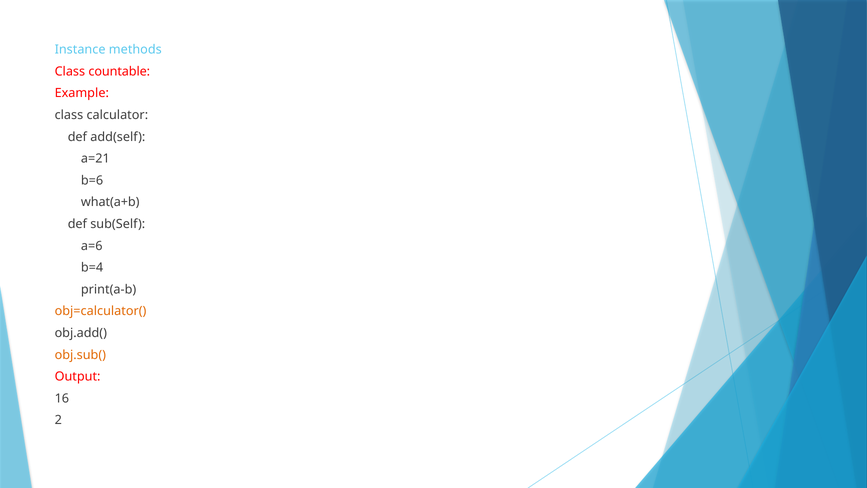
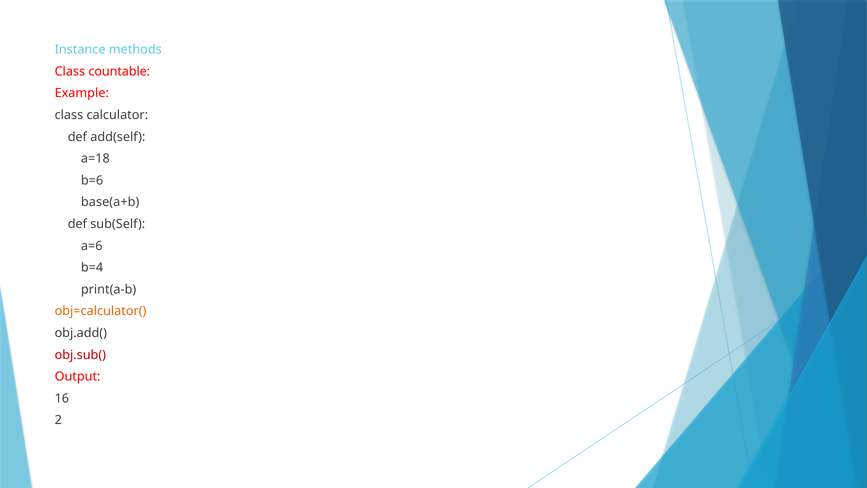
a=21: a=21 -> a=18
what(a+b: what(a+b -> base(a+b
obj.sub( colour: orange -> red
